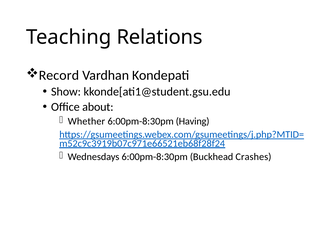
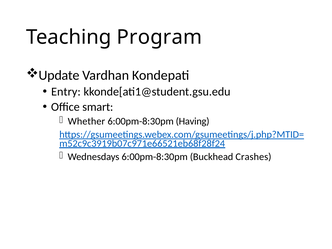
Relations: Relations -> Program
Record: Record -> Update
Show: Show -> Entry
about: about -> smart
